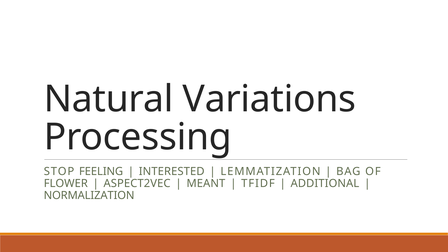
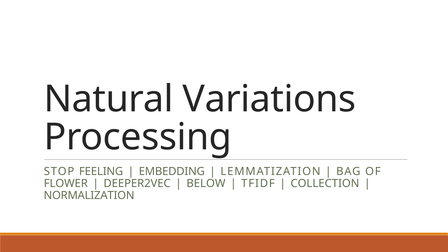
INTERESTED: INTERESTED -> EMBEDDING
ASPECT2VEC: ASPECT2VEC -> DEEPER2VEC
MEANT: MEANT -> BELOW
ADDITIONAL: ADDITIONAL -> COLLECTION
